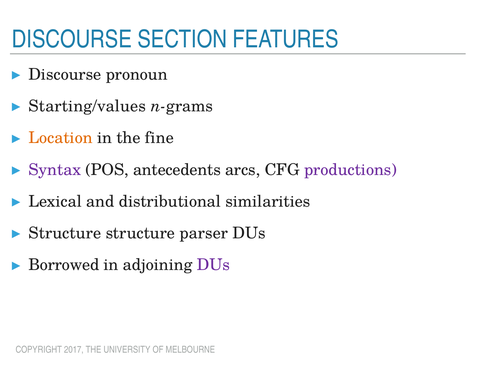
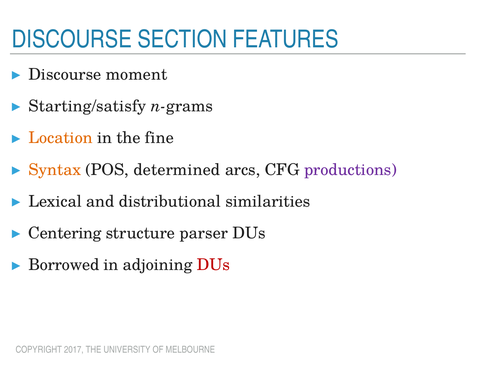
pronoun: pronoun -> moment
Starting/values: Starting/values -> Starting/satisfy
Syntax colour: purple -> orange
antecedents: antecedents -> determined
Structure at (65, 233): Structure -> Centering
DUs at (213, 265) colour: purple -> red
